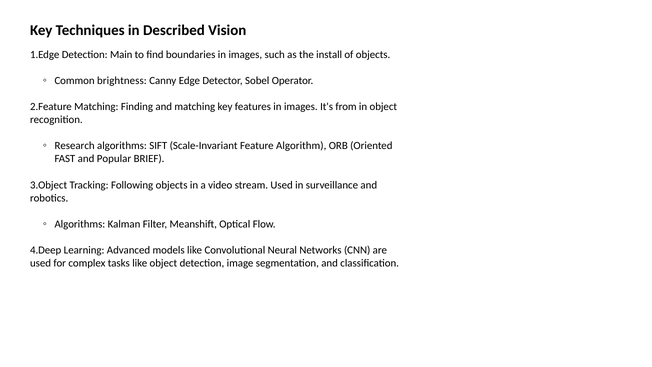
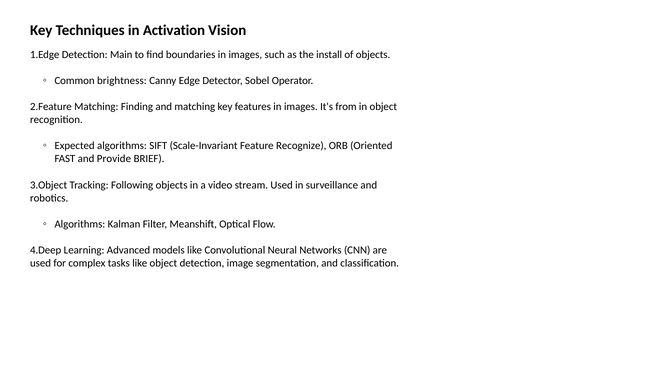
Described: Described -> Activation
Research: Research -> Expected
Algorithm: Algorithm -> Recognize
Popular: Popular -> Provide
